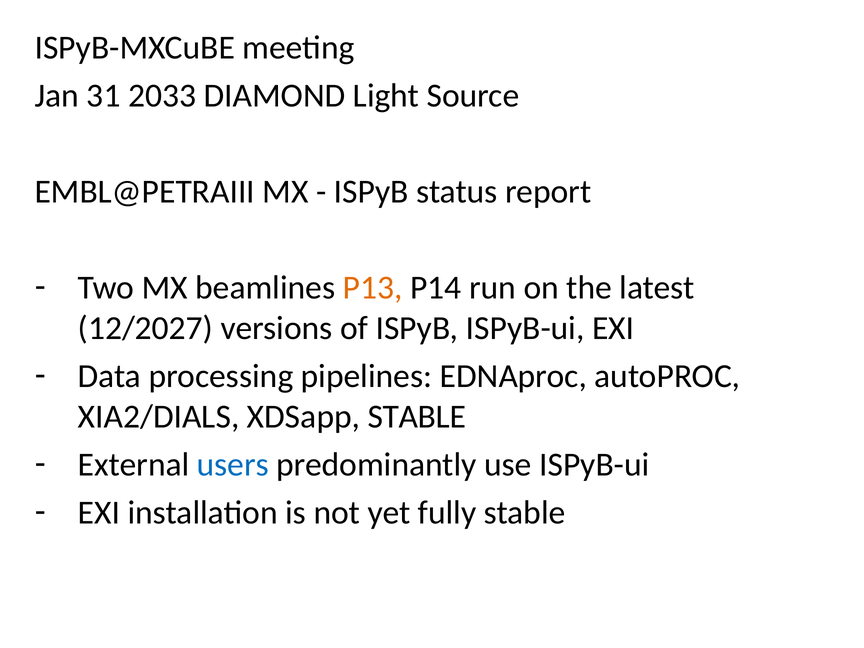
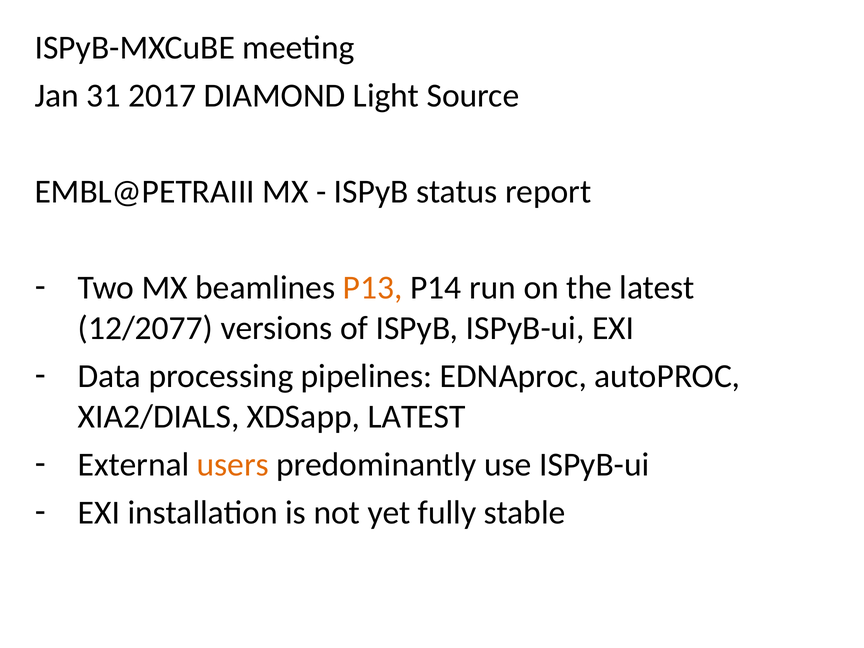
2033: 2033 -> 2017
12/2027: 12/2027 -> 12/2077
XDSapp STABLE: STABLE -> LATEST
users colour: blue -> orange
